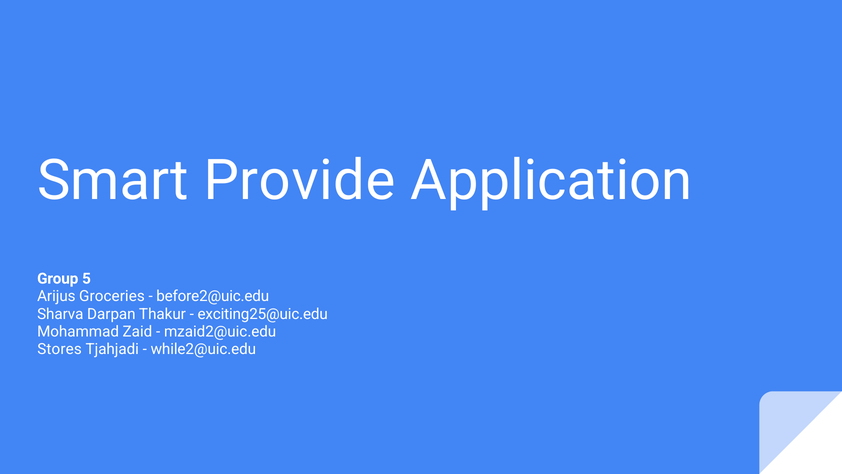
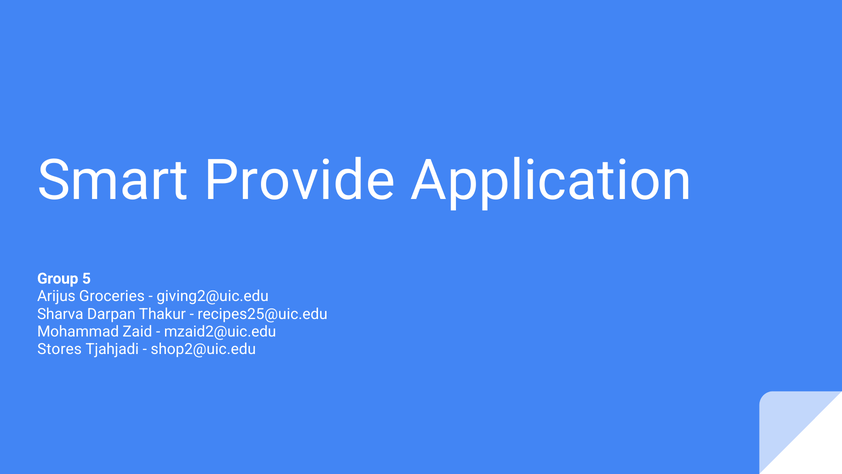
before2@uic.edu: before2@uic.edu -> giving2@uic.edu
exciting25@uic.edu: exciting25@uic.edu -> recipes25@uic.edu
while2@uic.edu: while2@uic.edu -> shop2@uic.edu
